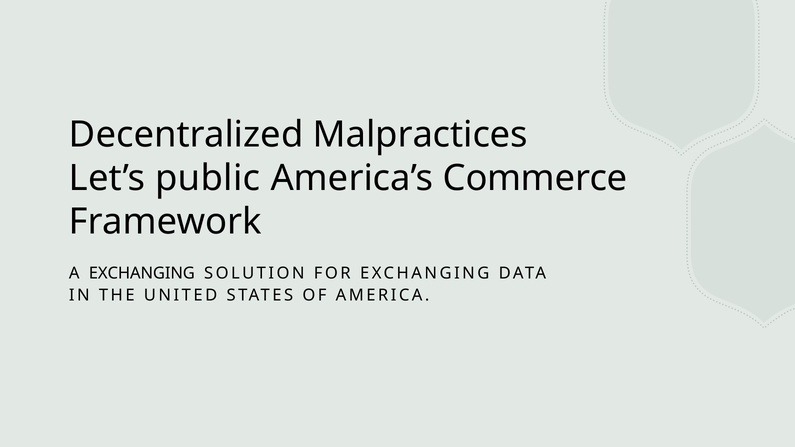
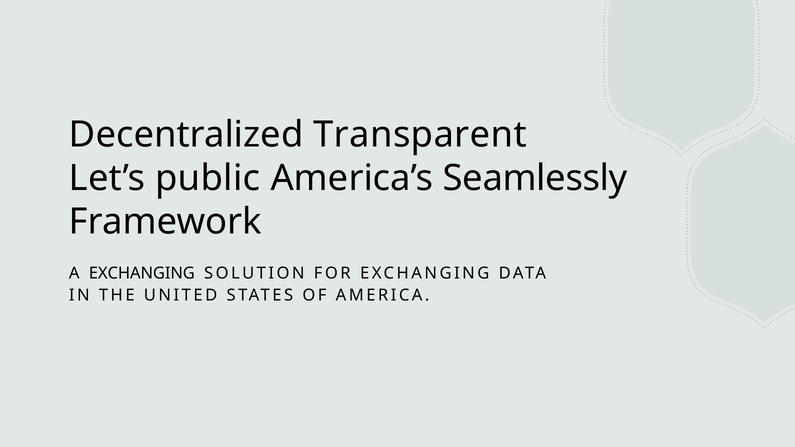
Malpractices: Malpractices -> Transparent
Commerce: Commerce -> Seamlessly
